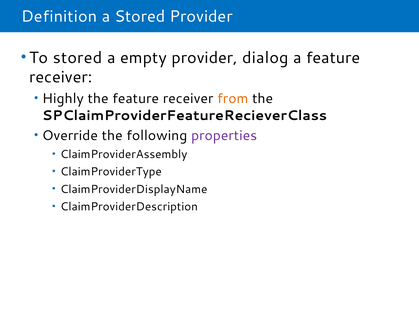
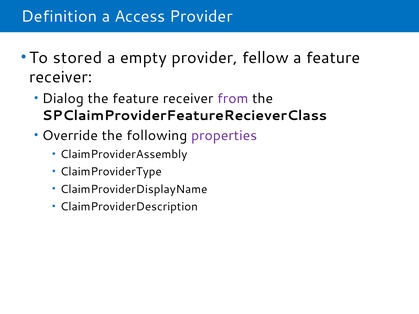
a Stored: Stored -> Access
dialog: dialog -> fellow
Highly: Highly -> Dialog
from colour: orange -> purple
